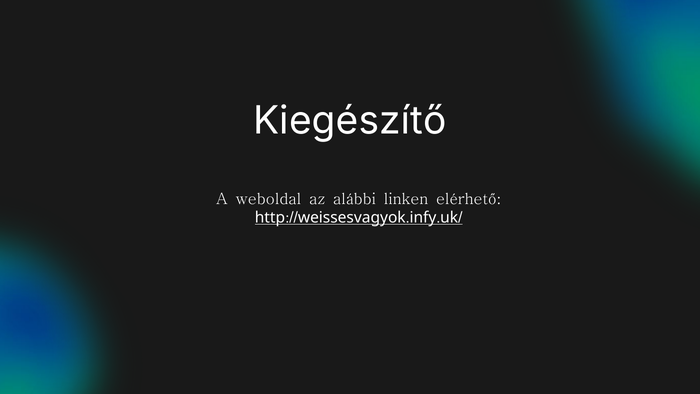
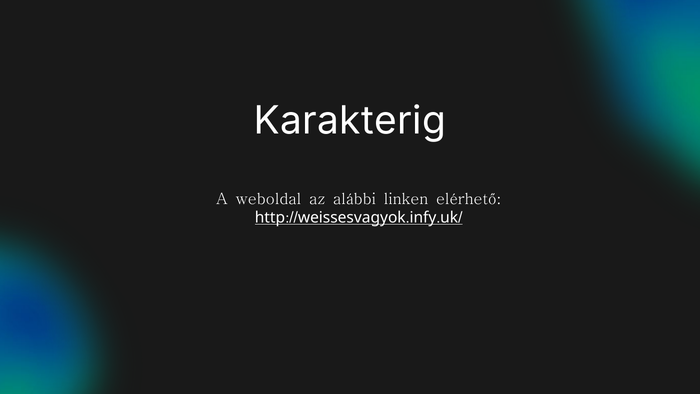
Kiegészítő: Kiegészítő -> Karakterig
